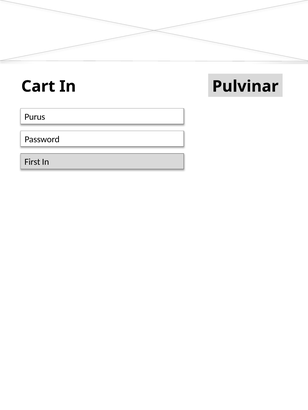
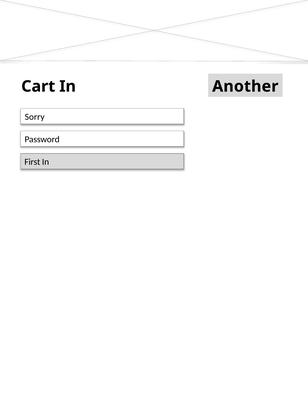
Pulvinar: Pulvinar -> Another
Purus: Purus -> Sorry
